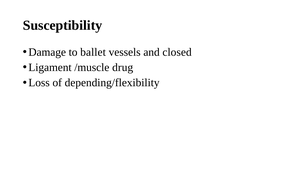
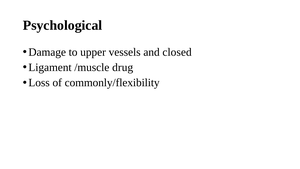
Susceptibility: Susceptibility -> Psychological
ballet: ballet -> upper
depending/flexibility: depending/flexibility -> commonly/flexibility
